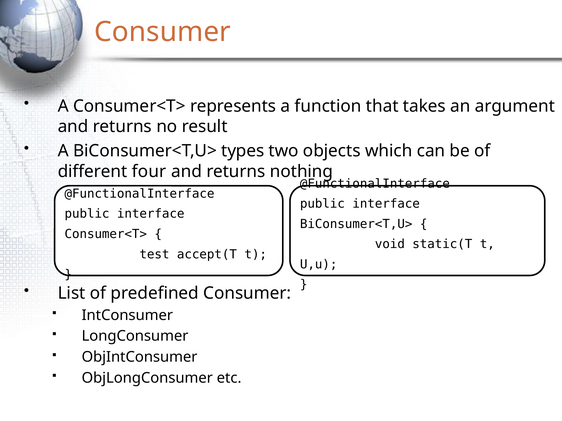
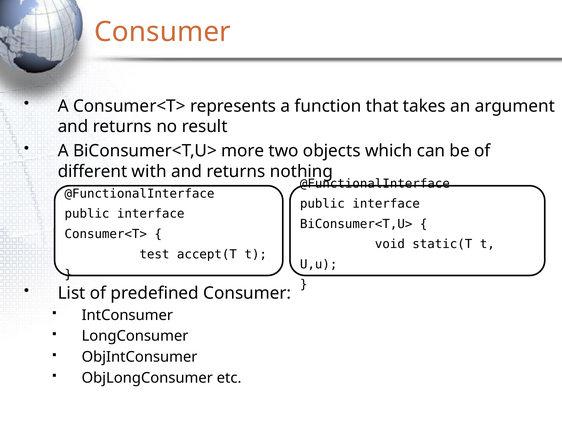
types: types -> more
four: four -> with
